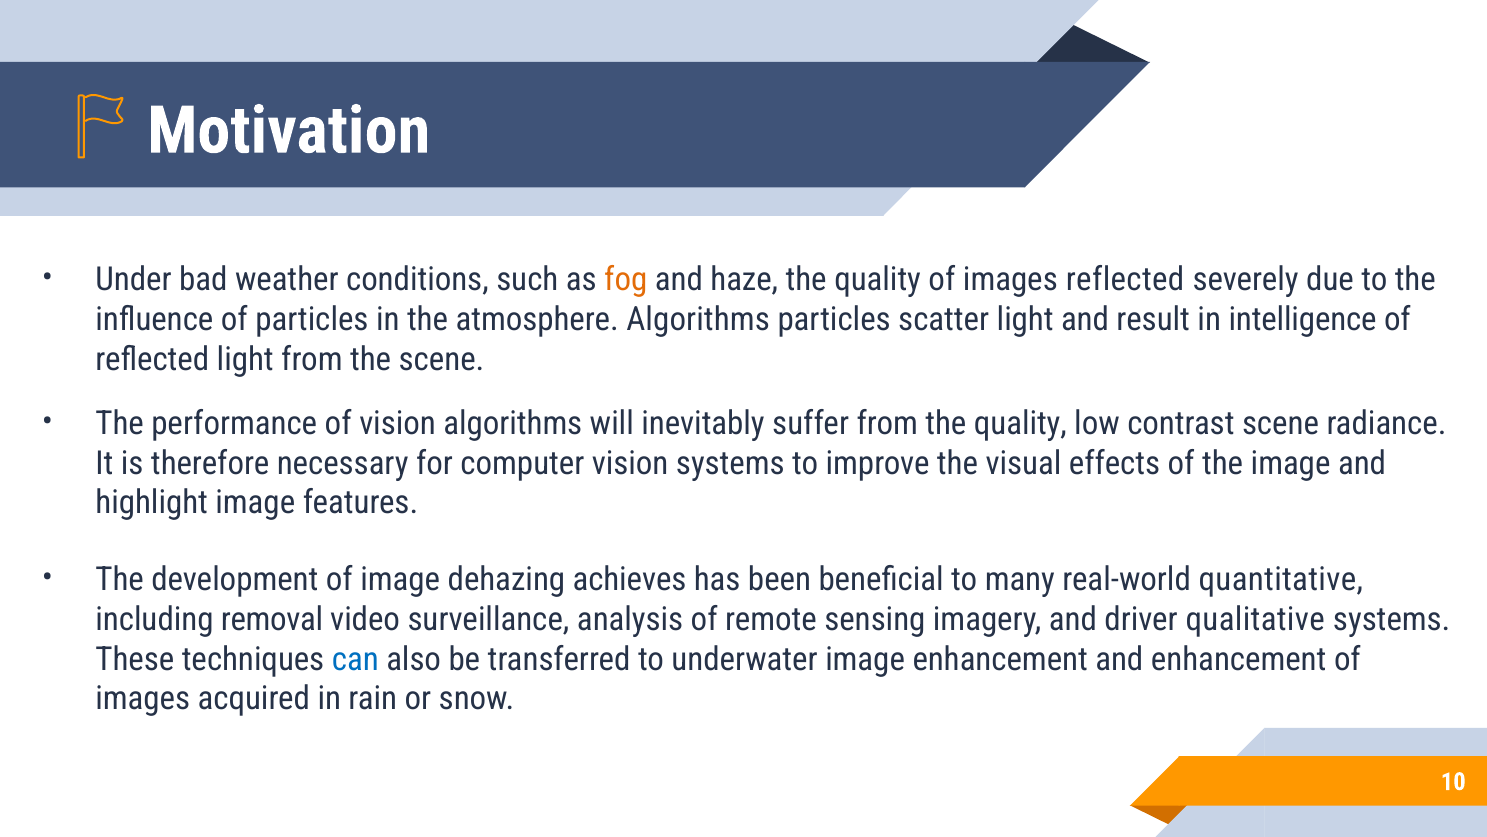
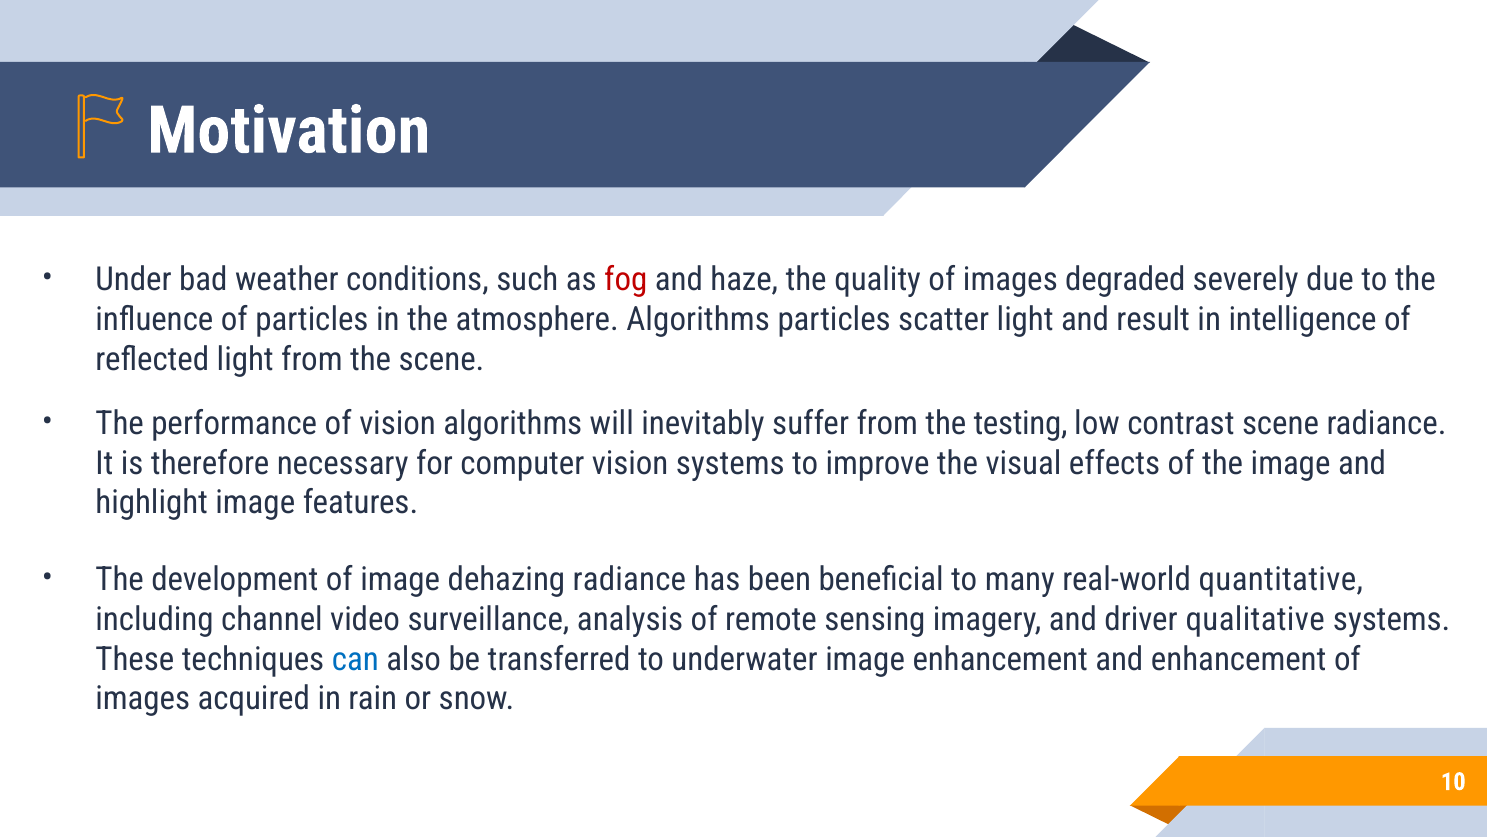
fog colour: orange -> red
images reflected: reflected -> degraded
from the quality: quality -> testing
dehazing achieves: achieves -> radiance
removal: removal -> channel
